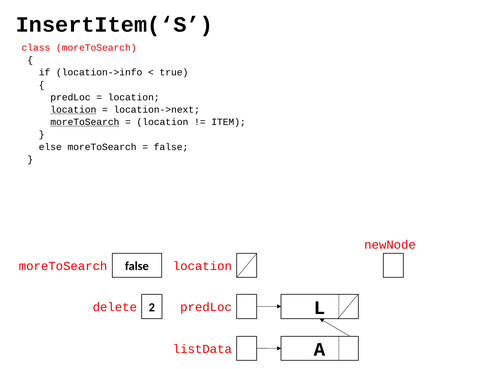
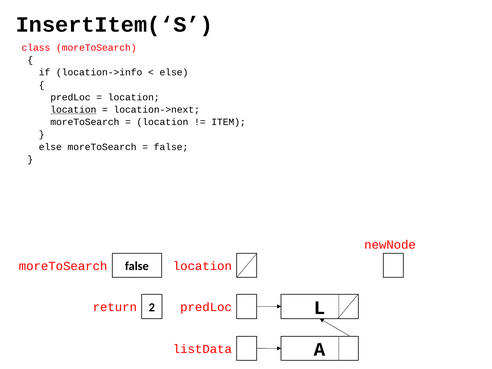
true at (174, 72): true -> else
moreToSearch at (85, 122) underline: present -> none
delete: delete -> return
